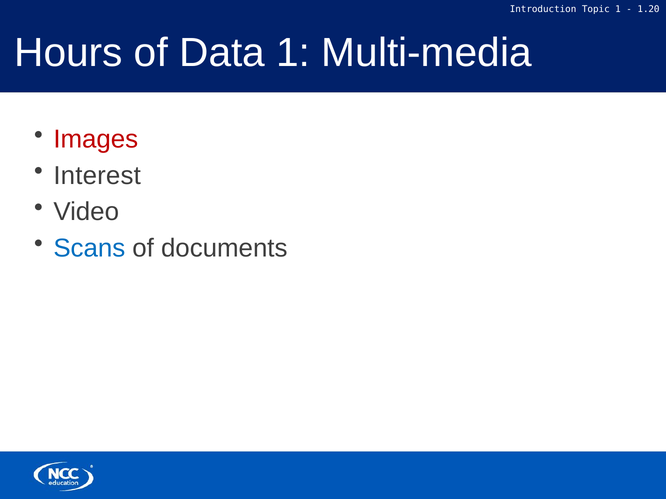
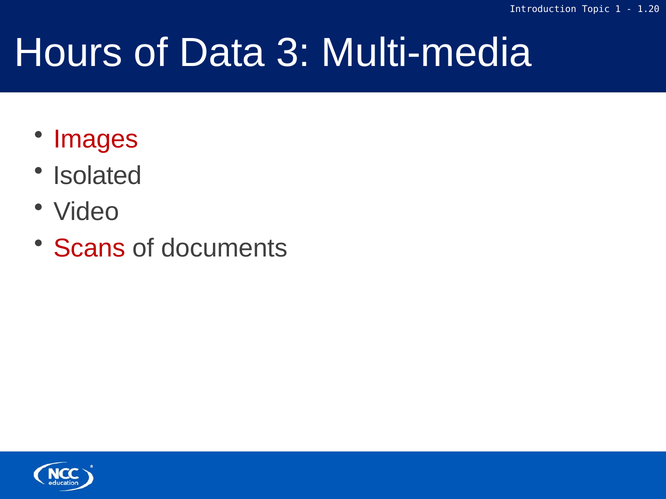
Data 1: 1 -> 3
Interest: Interest -> Isolated
Scans colour: blue -> red
